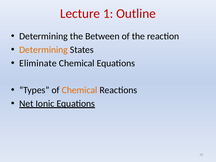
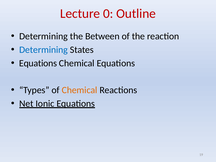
1: 1 -> 0
Determining at (44, 50) colour: orange -> blue
Eliminate at (38, 63): Eliminate -> Equations
